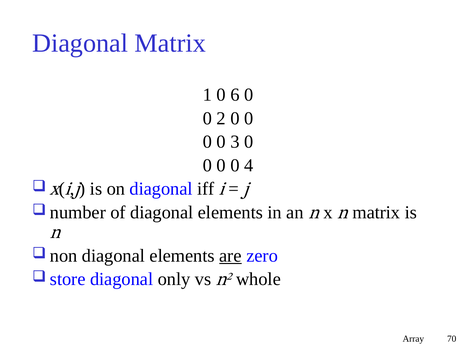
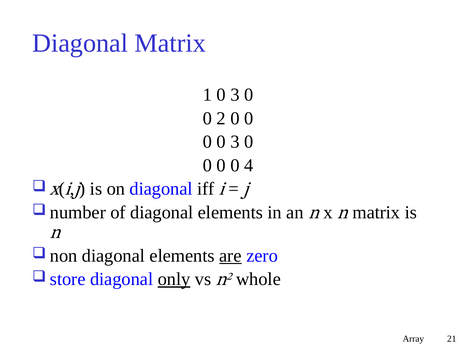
1 0 6: 6 -> 3
only underline: none -> present
70: 70 -> 21
